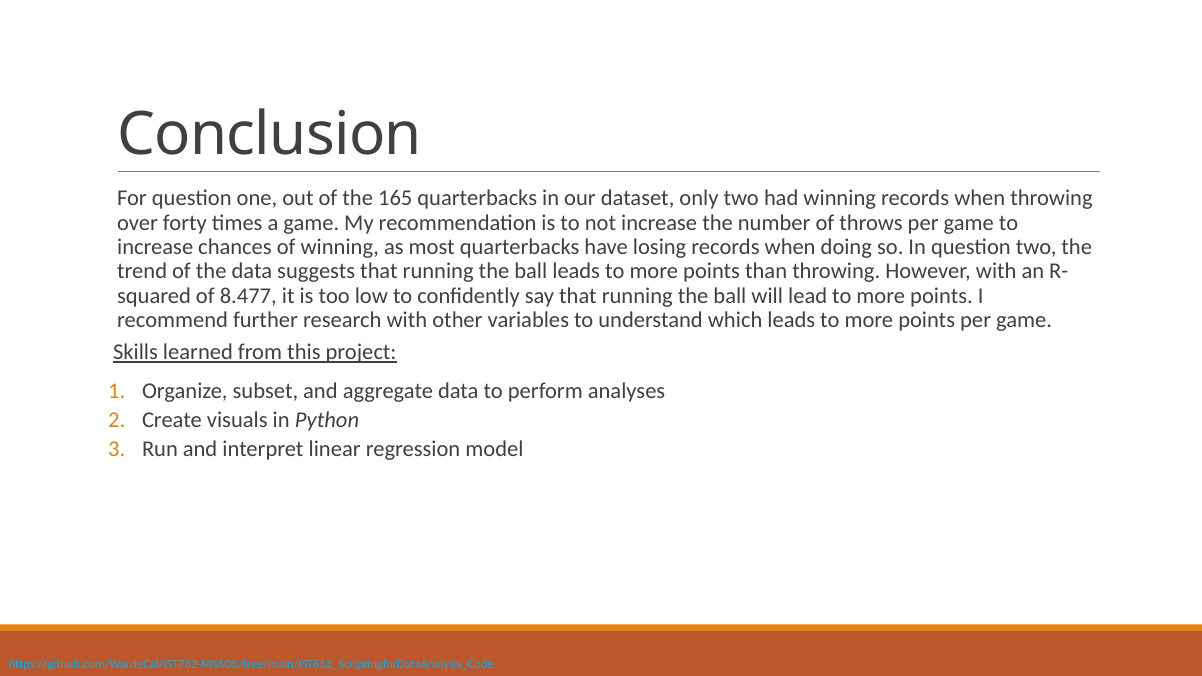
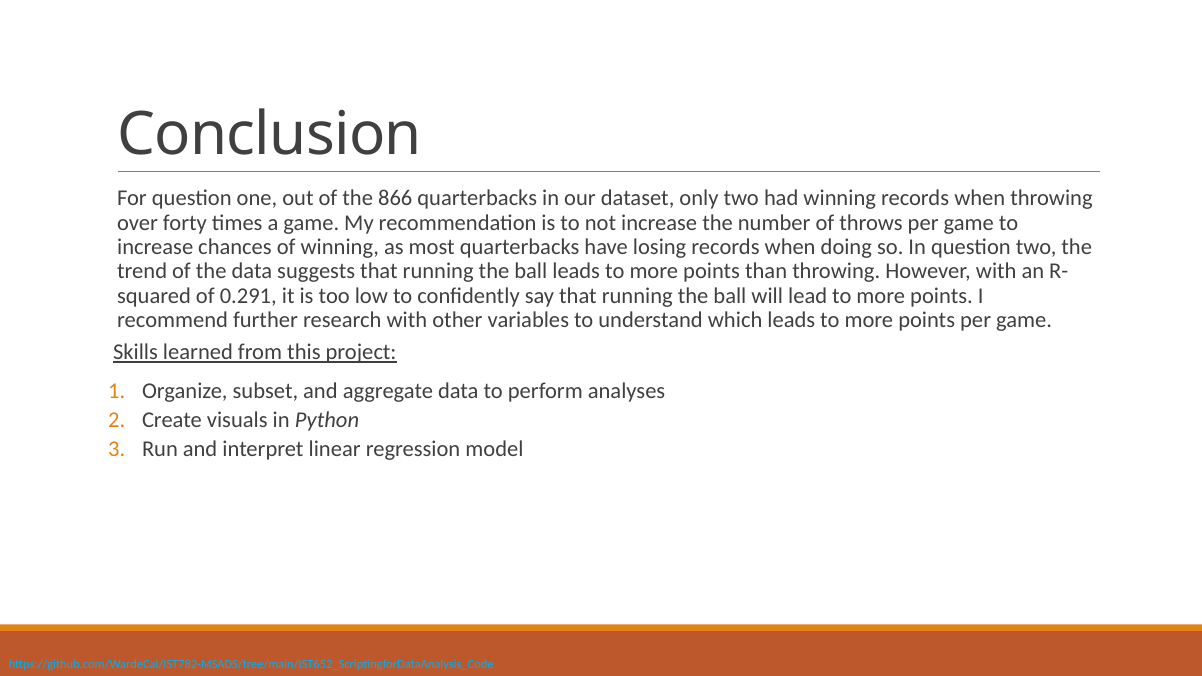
165: 165 -> 866
8.477: 8.477 -> 0.291
